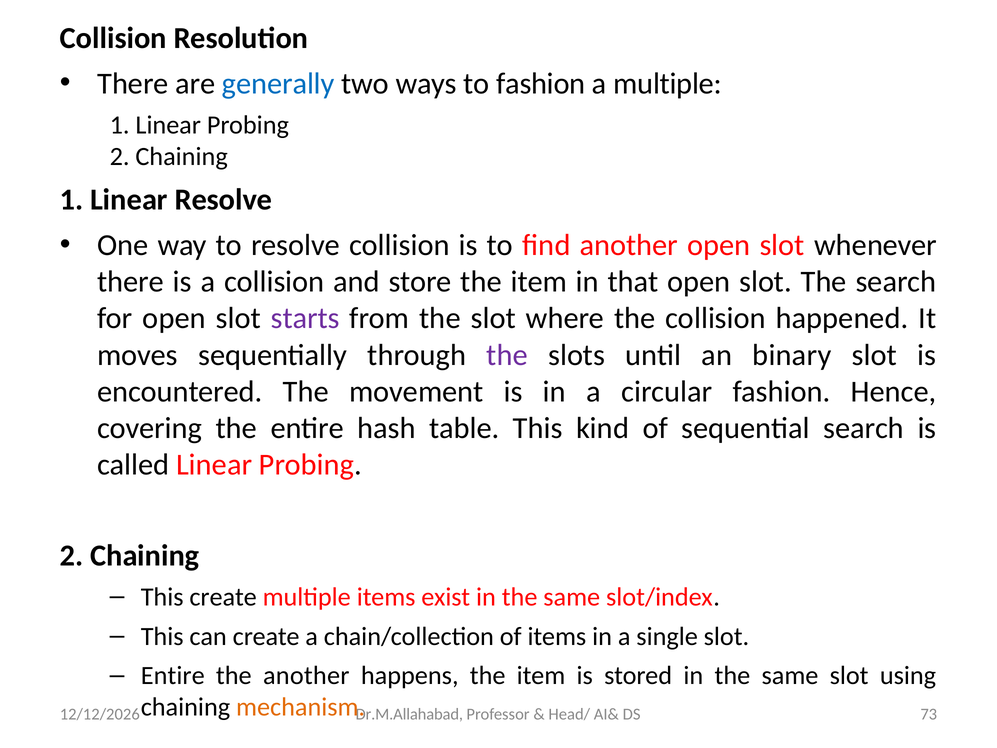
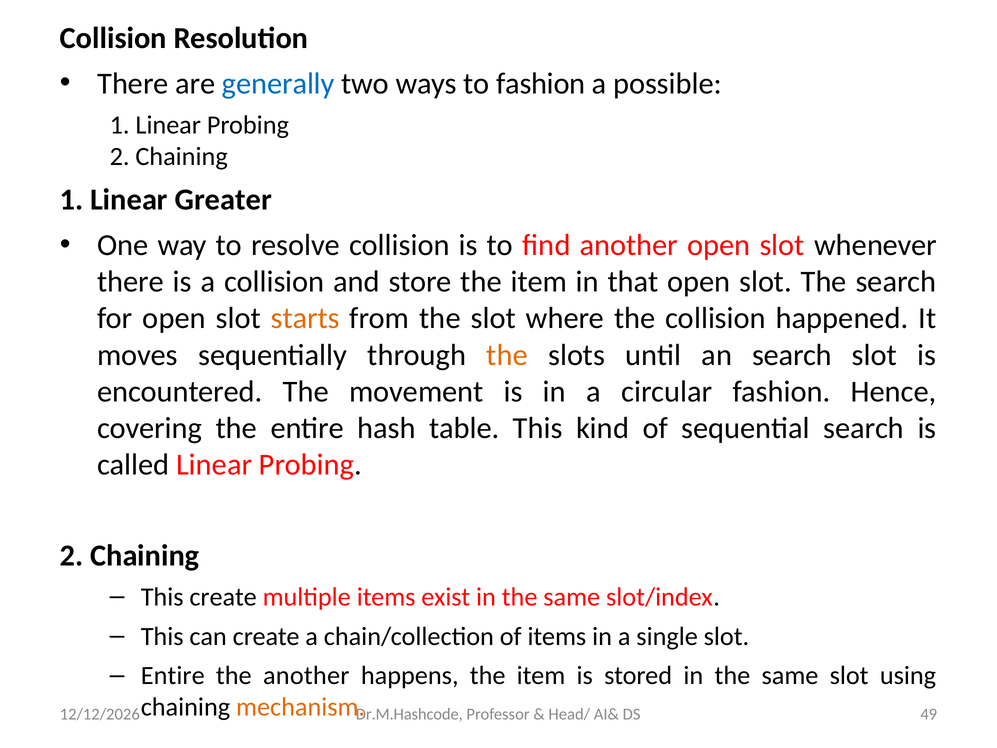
a multiple: multiple -> possible
Linear Resolve: Resolve -> Greater
starts colour: purple -> orange
the at (507, 355) colour: purple -> orange
an binary: binary -> search
Dr.M.Allahabad: Dr.M.Allahabad -> Dr.M.Hashcode
73: 73 -> 49
